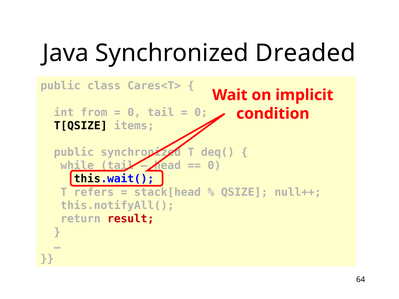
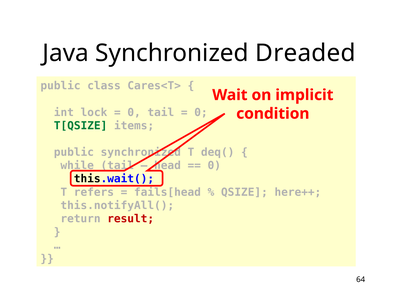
from: from -> lock
T[QSIZE colour: black -> green
stack[head: stack[head -> fails[head
null++: null++ -> here++
